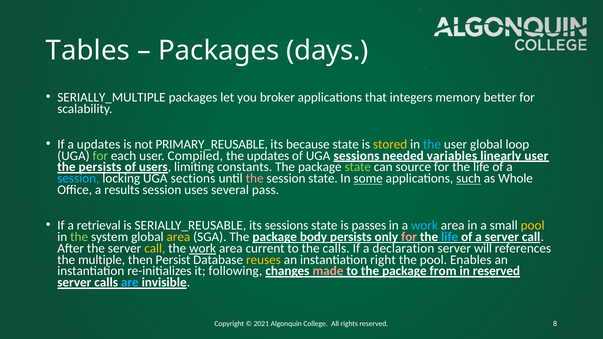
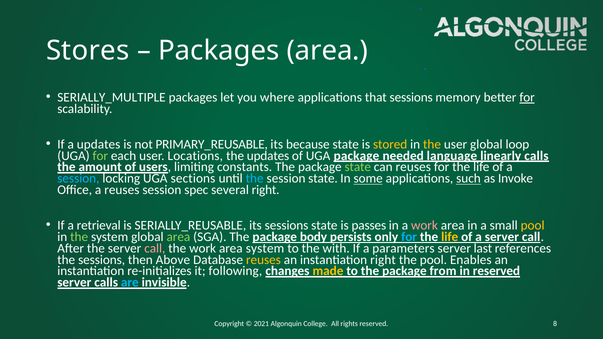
Tables: Tables -> Stores
Packages days: days -> area
broker: broker -> where
that integers: integers -> sessions
for at (527, 97) underline: none -> present
the at (432, 144) colour: light blue -> yellow
Compiled: Compiled -> Locations
UGA sessions: sessions -> package
variables: variables -> language
linearly user: user -> calls
the persists: persists -> amount
can source: source -> reuses
the at (255, 179) colour: pink -> light blue
Whole: Whole -> Invoke
a results: results -> reuses
uses: uses -> spec
several pass: pass -> right
work at (424, 226) colour: light blue -> pink
area at (178, 237) colour: yellow -> light green
for at (409, 237) colour: pink -> light blue
life at (450, 237) colour: light blue -> yellow
call at (155, 248) colour: yellow -> pink
work at (203, 248) underline: present -> none
area current: current -> system
the calls: calls -> with
declaration: declaration -> parameters
will: will -> last
the multiple: multiple -> sessions
Persist: Persist -> Above
made colour: pink -> yellow
